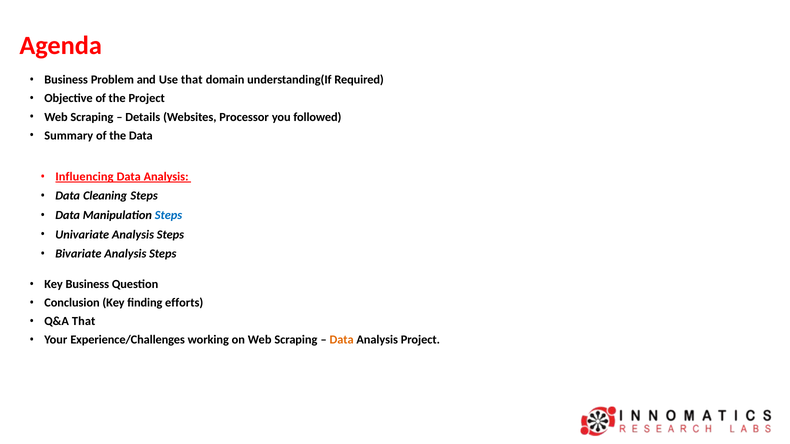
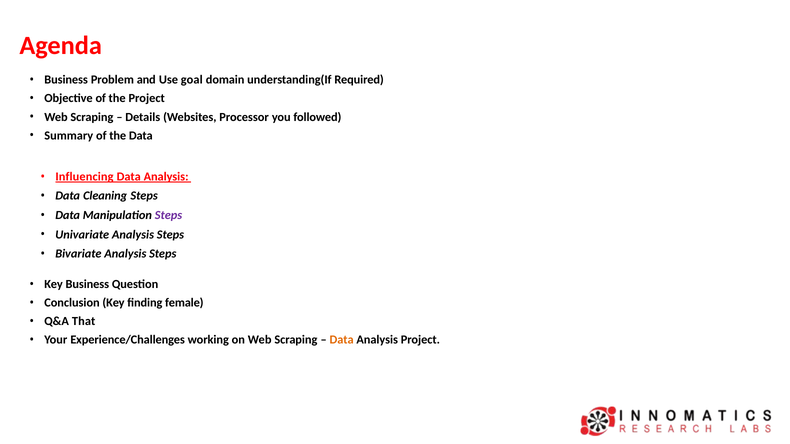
Use that: that -> goal
Steps at (168, 215) colour: blue -> purple
efforts: efforts -> female
